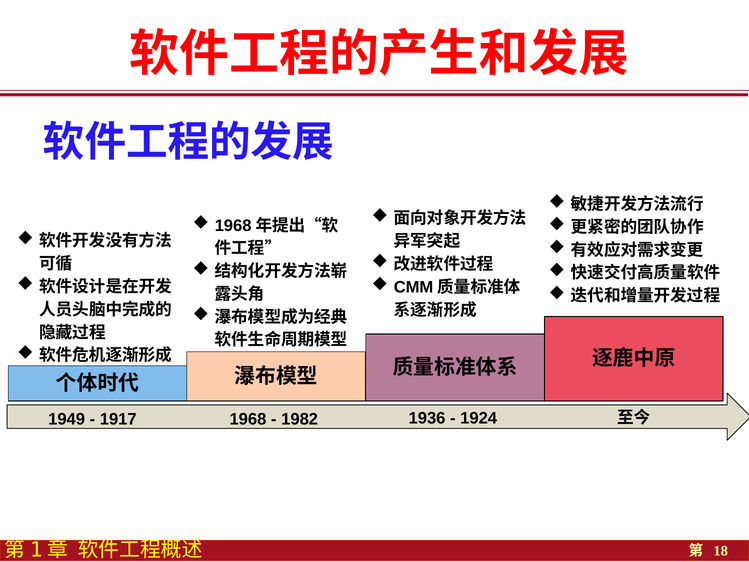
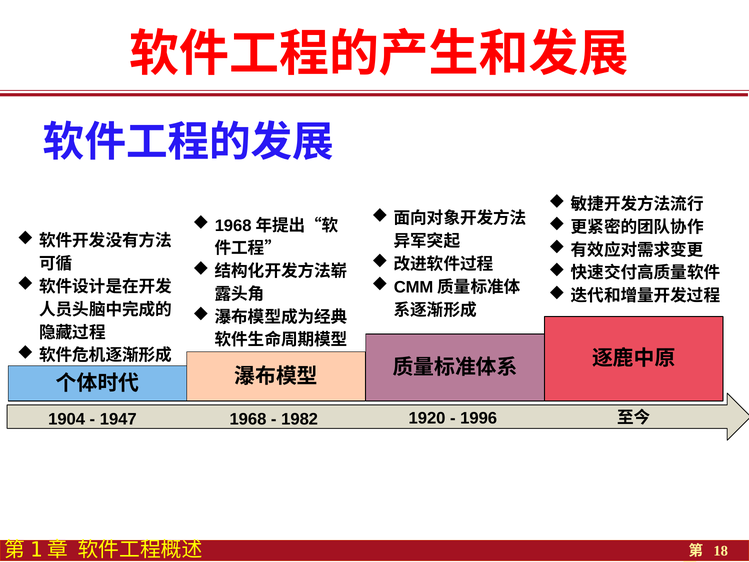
1949: 1949 -> 1904
1917: 1917 -> 1947
1936: 1936 -> 1920
1924: 1924 -> 1996
